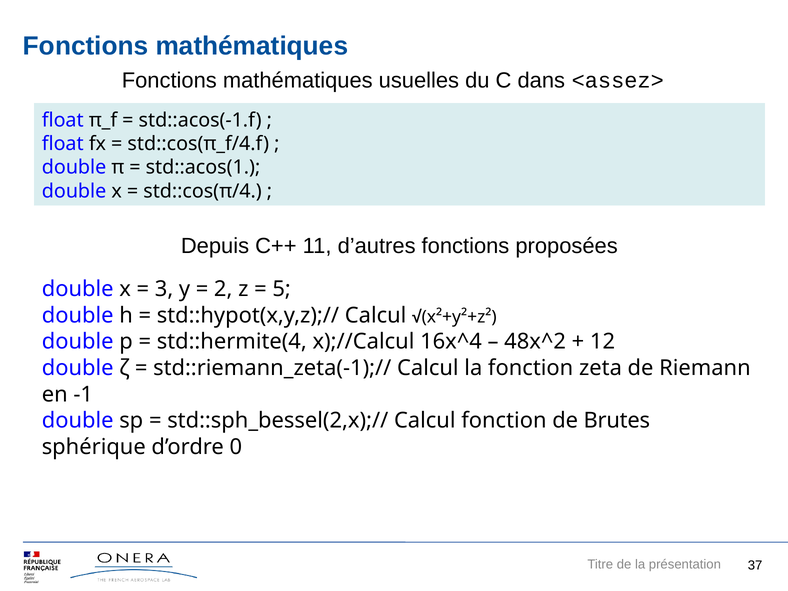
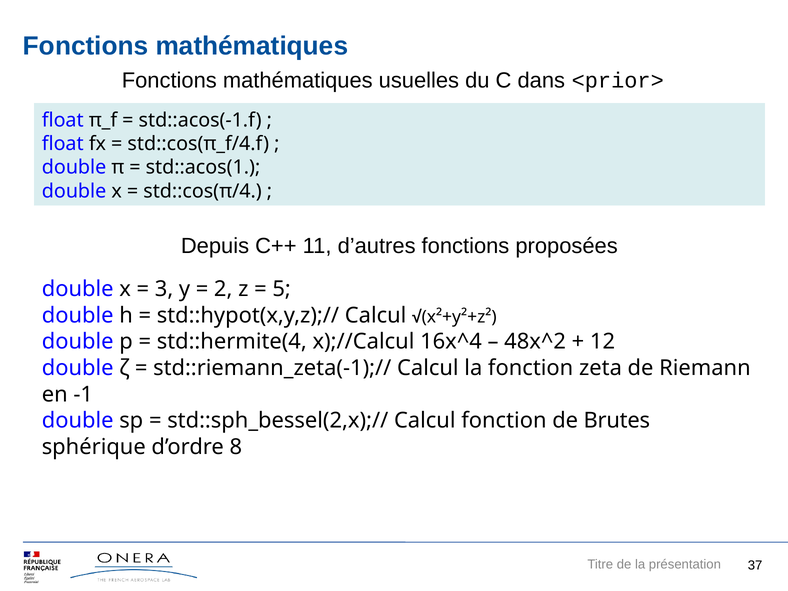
<assez>: <assez> -> <prior>
0: 0 -> 8
